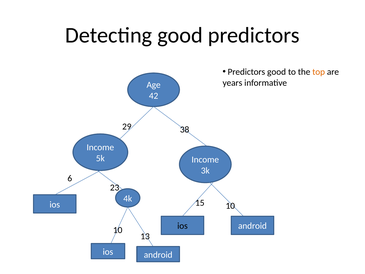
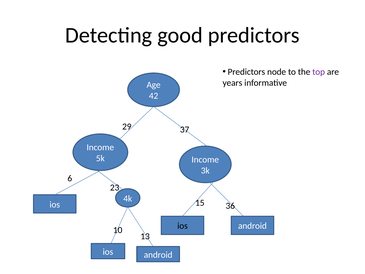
Predictors good: good -> node
top colour: orange -> purple
38: 38 -> 37
15 10: 10 -> 36
